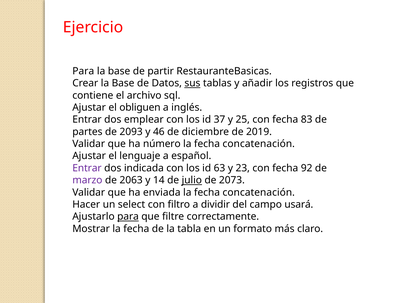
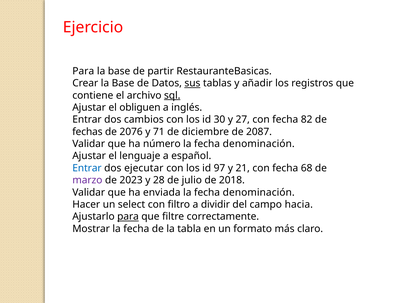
sql underline: none -> present
emplear: emplear -> cambios
37: 37 -> 30
25: 25 -> 27
83: 83 -> 82
partes: partes -> fechas
2093: 2093 -> 2076
46: 46 -> 71
2019: 2019 -> 2087
concatenación at (259, 144): concatenación -> denominación
Entrar at (87, 168) colour: purple -> blue
indicada: indicada -> ejecutar
63: 63 -> 97
23: 23 -> 21
92: 92 -> 68
2063: 2063 -> 2023
14: 14 -> 28
julio underline: present -> none
2073: 2073 -> 2018
concatenación at (259, 192): concatenación -> denominación
usará: usará -> hacia
